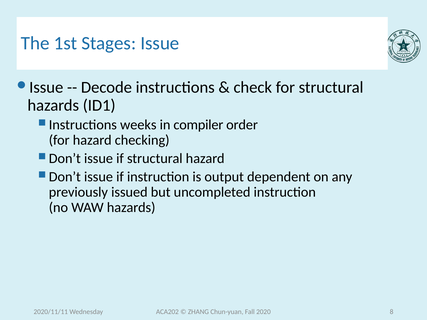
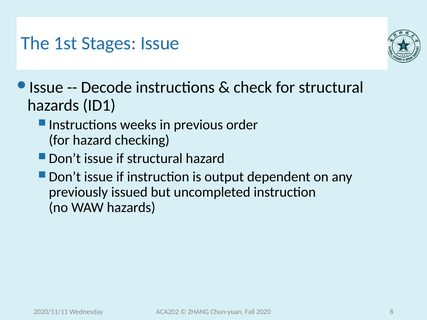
compiler: compiler -> previous
